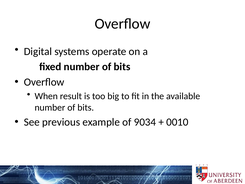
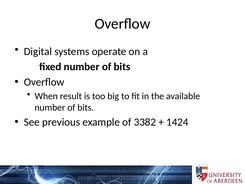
9034: 9034 -> 3382
0010: 0010 -> 1424
